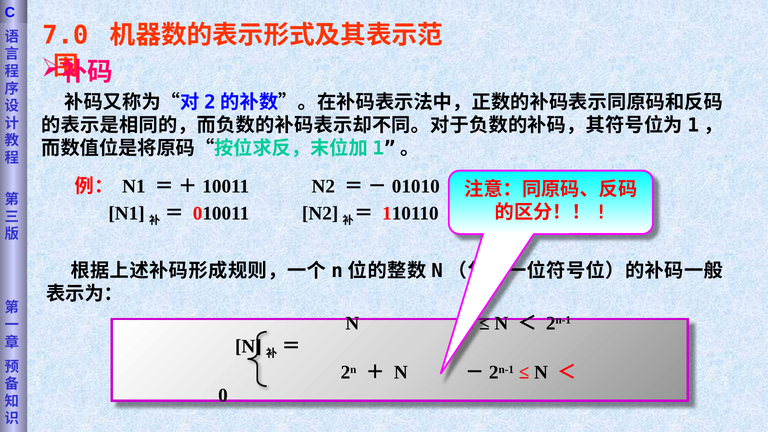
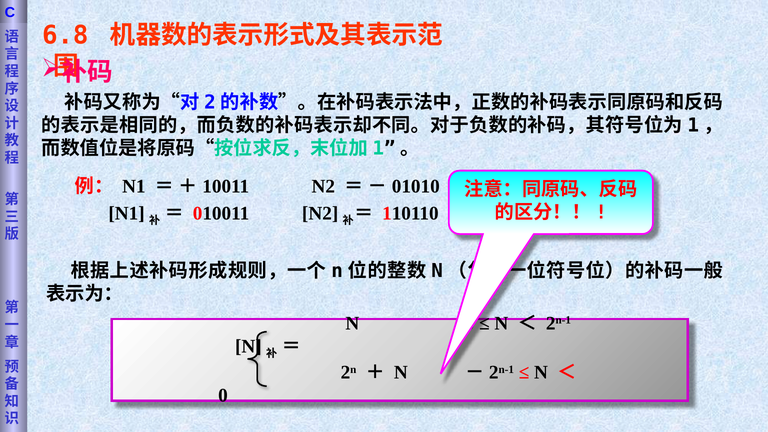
7.0: 7.0 -> 6.8
